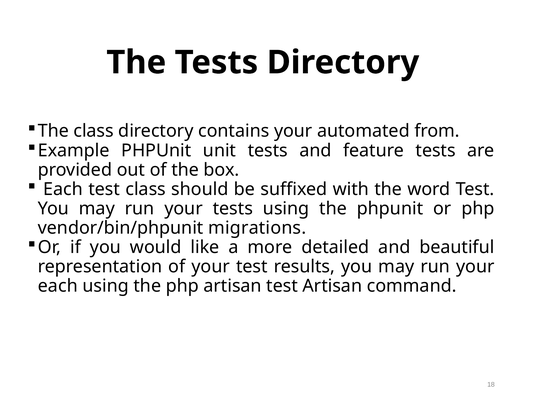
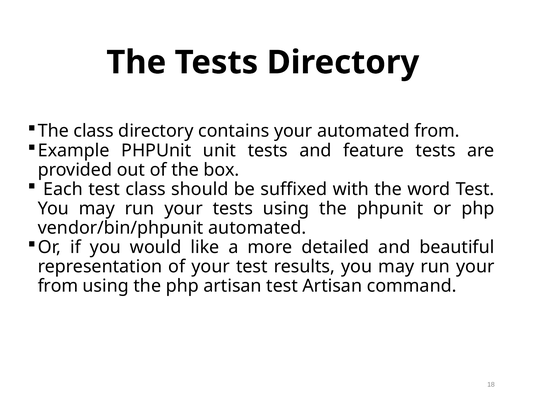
vendor/bin/phpunit migrations: migrations -> automated
each at (58, 286): each -> from
